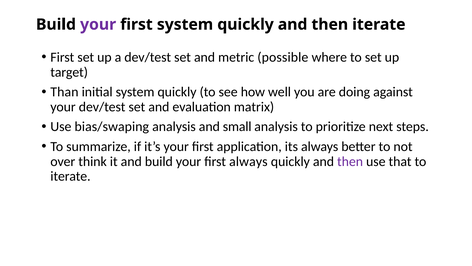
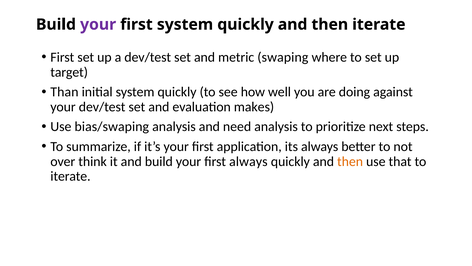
possible: possible -> swaping
matrix: matrix -> makes
small: small -> need
then at (350, 161) colour: purple -> orange
